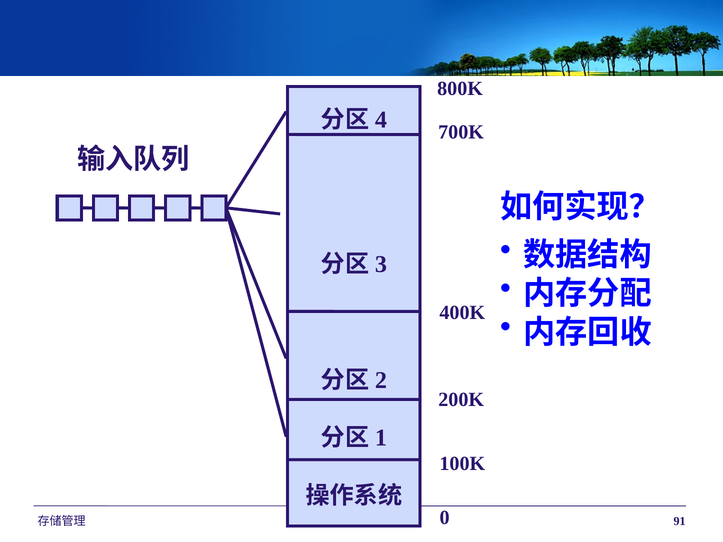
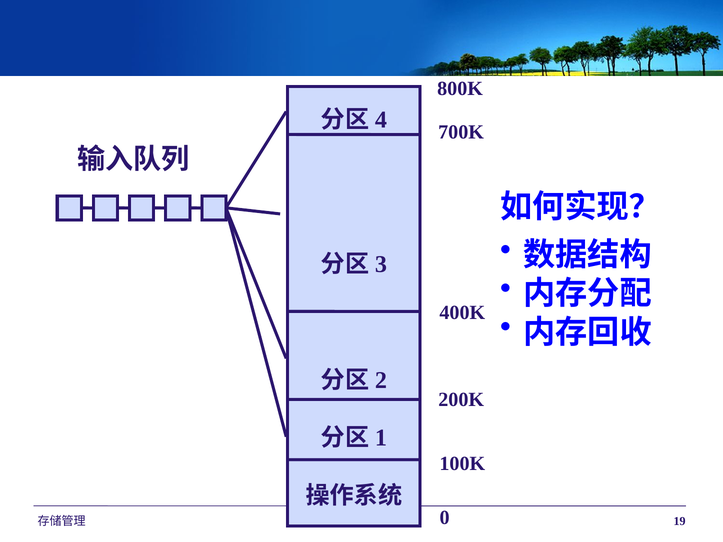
91: 91 -> 19
